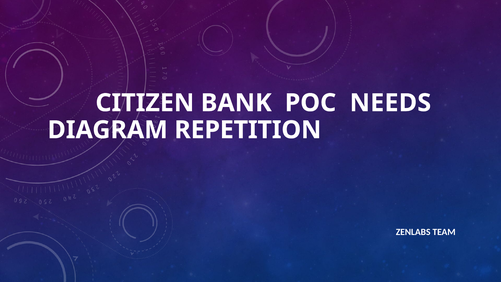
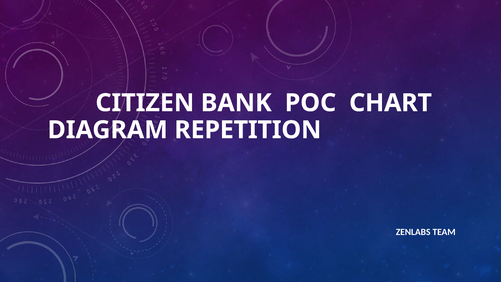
NEEDS: NEEDS -> CHART
